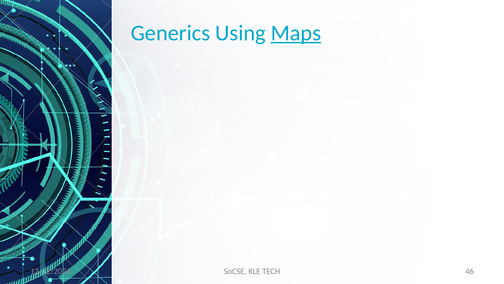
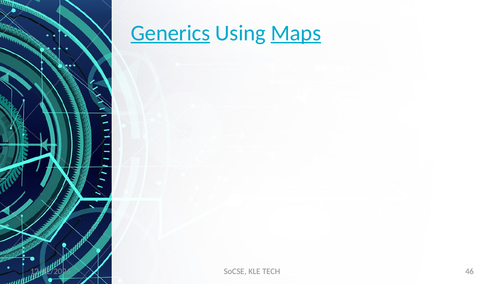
Generics underline: none -> present
